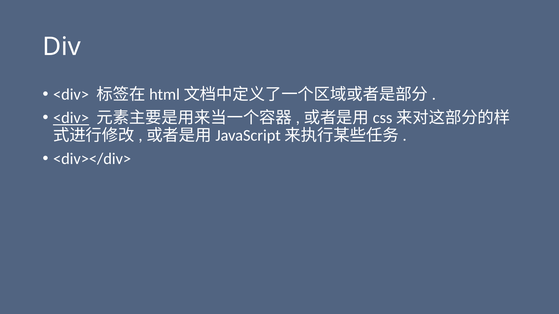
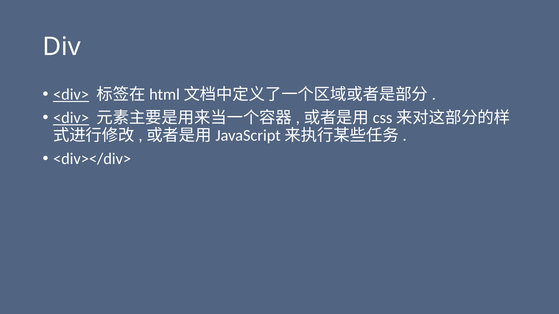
<div> at (71, 95) underline: none -> present
